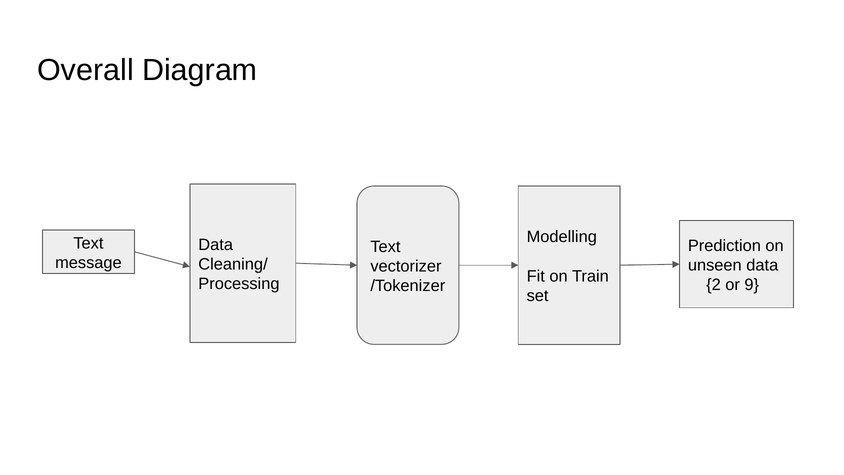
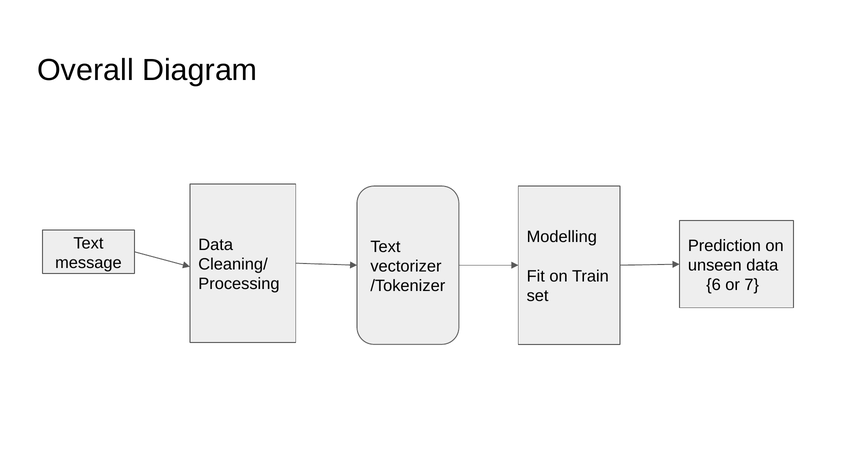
2: 2 -> 6
9: 9 -> 7
